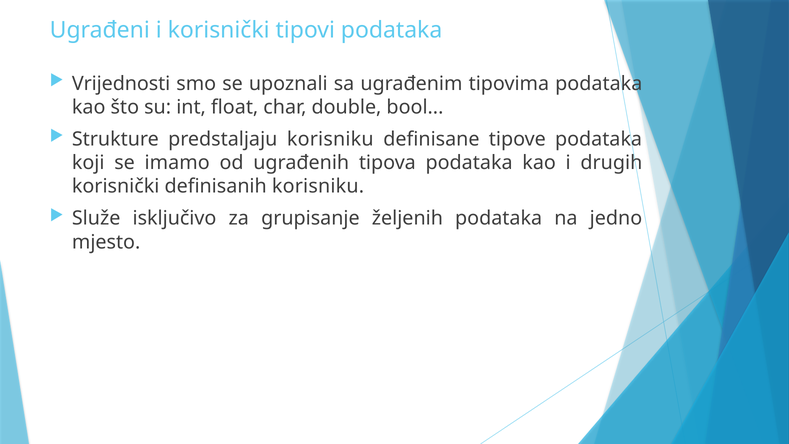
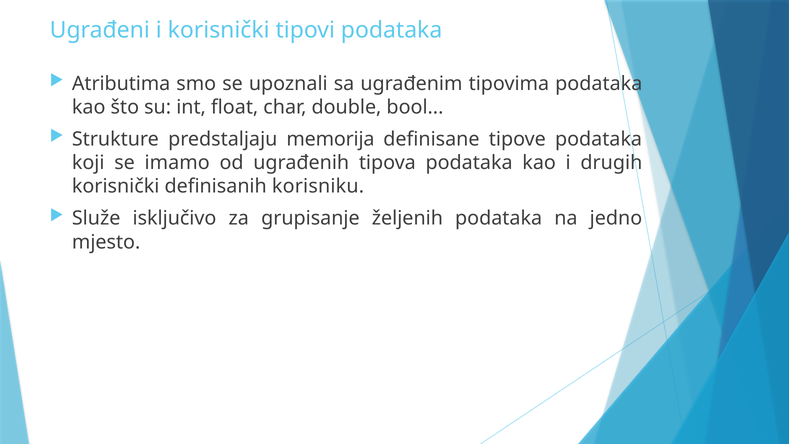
Vrijednosti: Vrijednosti -> Atributima
predstaljaju korisniku: korisniku -> memorija
